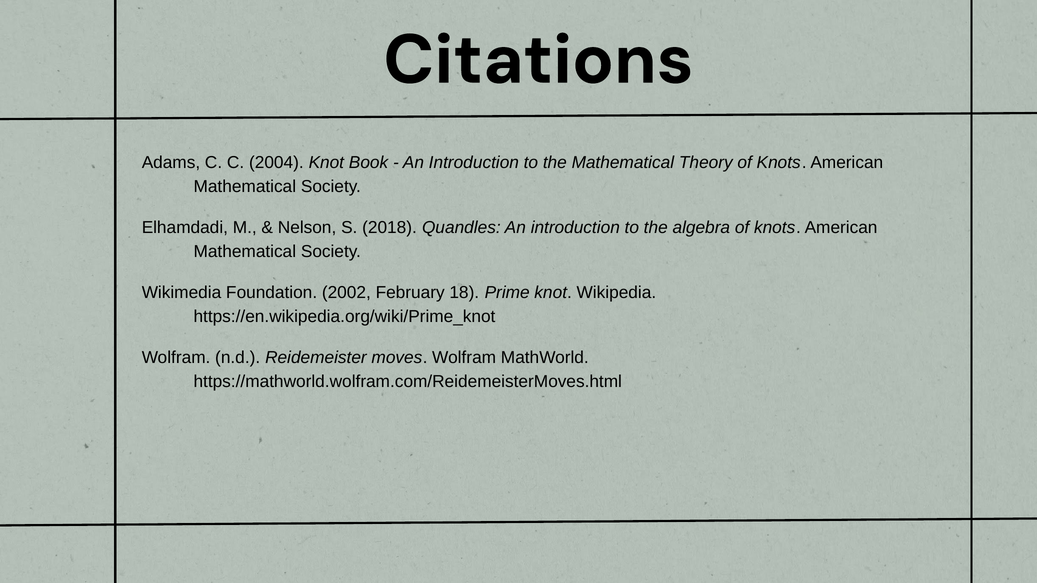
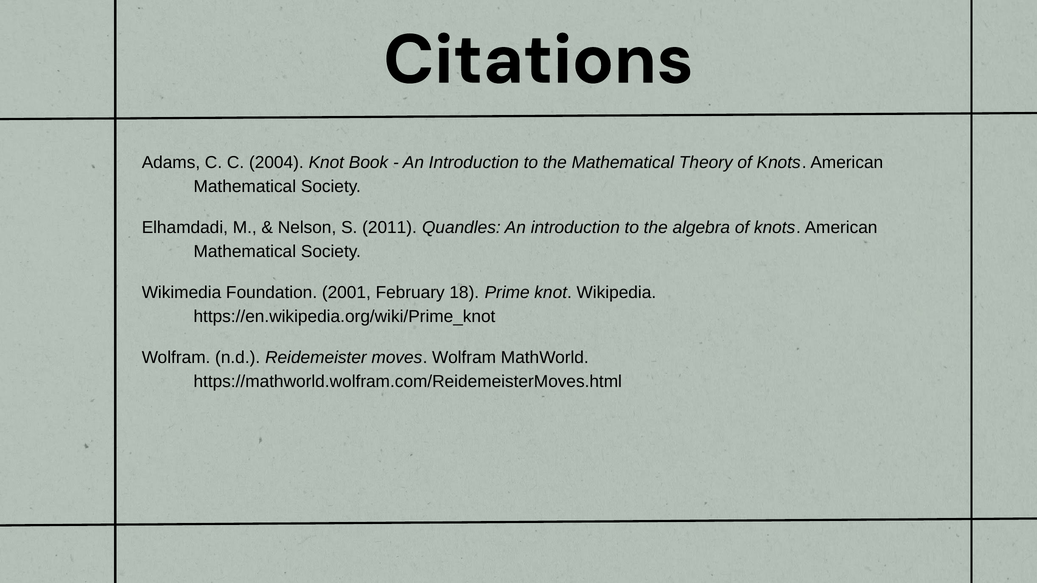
2018: 2018 -> 2011
2002: 2002 -> 2001
